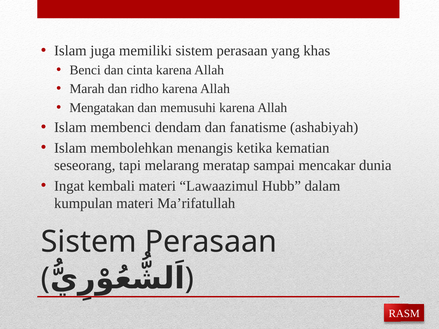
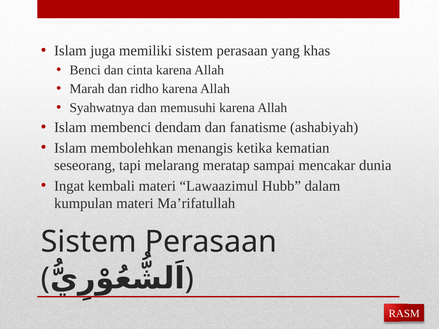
Mengatakan: Mengatakan -> Syahwatnya
